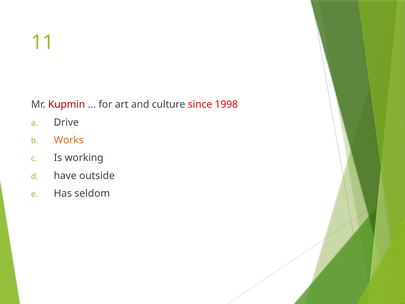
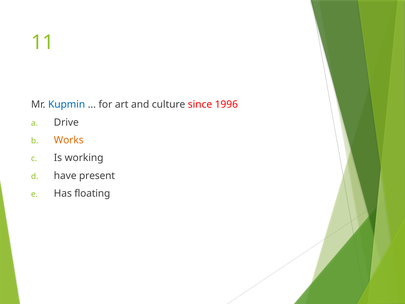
Kupmin colour: red -> blue
1998: 1998 -> 1996
outside: outside -> present
seldom: seldom -> floating
